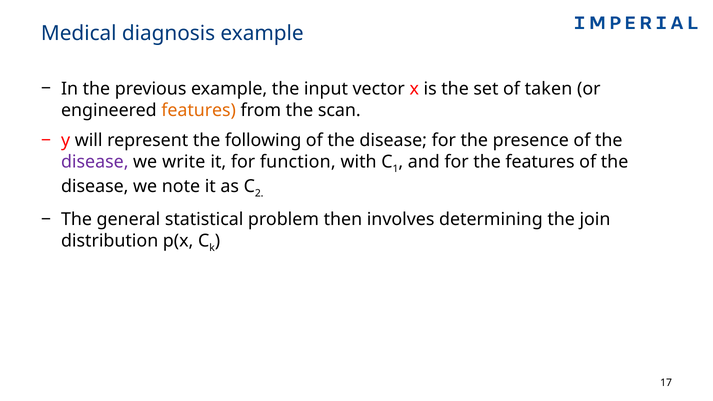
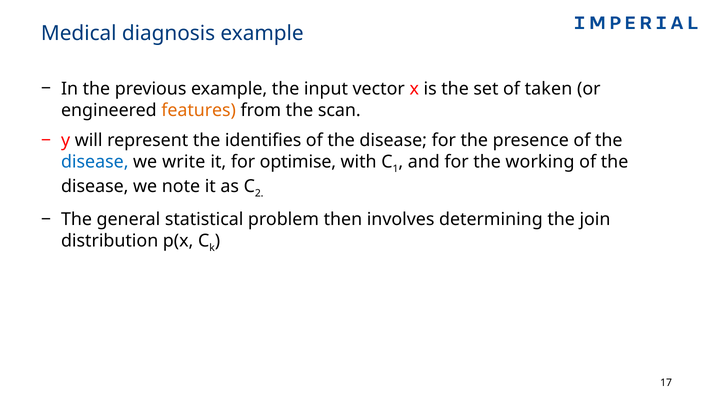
following: following -> identifies
disease at (95, 162) colour: purple -> blue
function: function -> optimise
the features: features -> working
